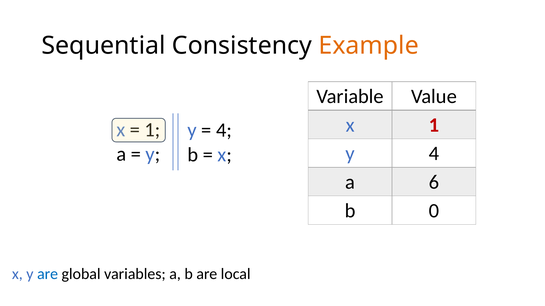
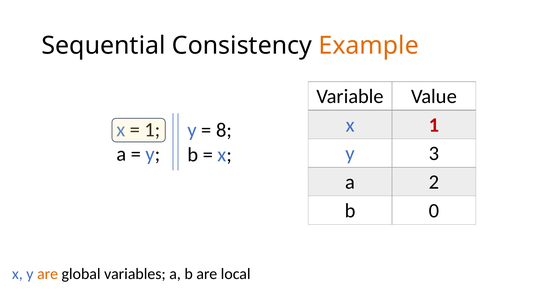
4 at (224, 130): 4 -> 8
y 4: 4 -> 3
6: 6 -> 2
are at (48, 274) colour: blue -> orange
